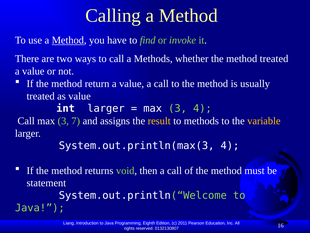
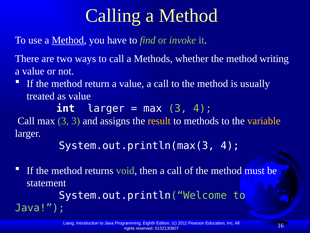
method treated: treated -> writing
3 7: 7 -> 3
